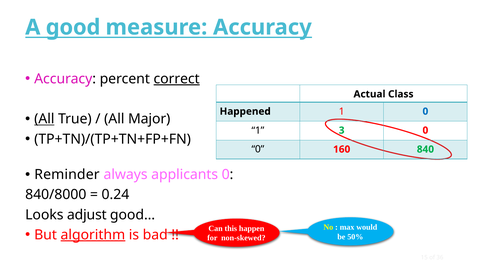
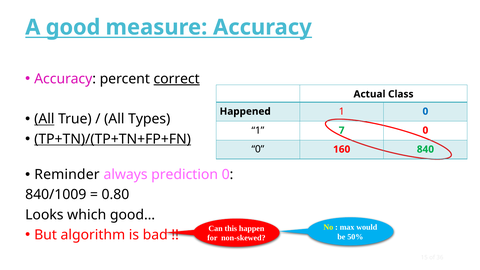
Major: Major -> Types
3: 3 -> 7
TP+TN)/(TP+TN+FP+FN underline: none -> present
applicants: applicants -> prediction
840/8000: 840/8000 -> 840/1009
0.24: 0.24 -> 0.80
adjust: adjust -> which
algorithm underline: present -> none
